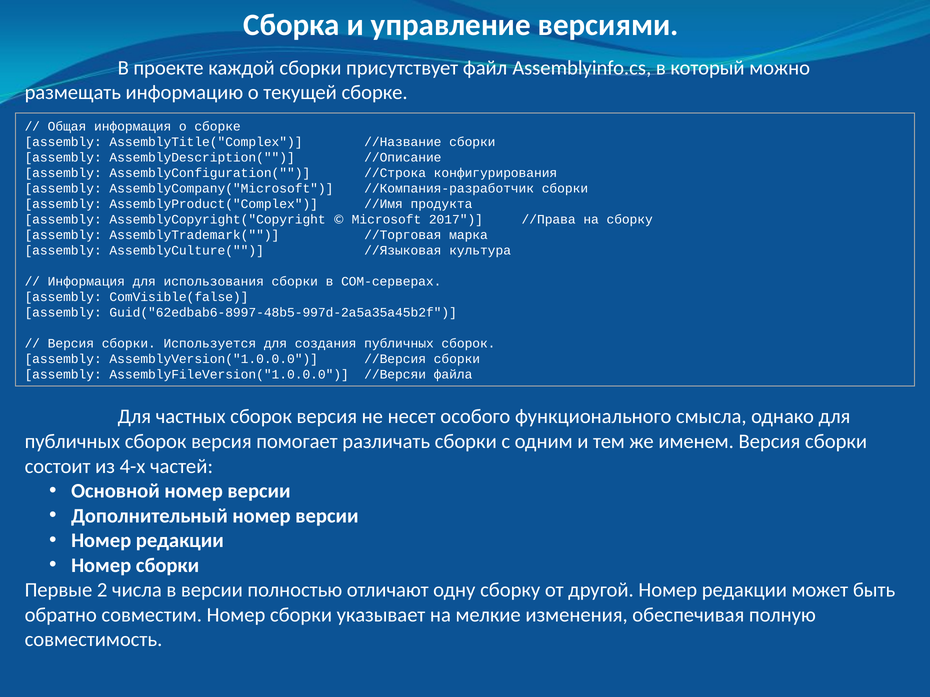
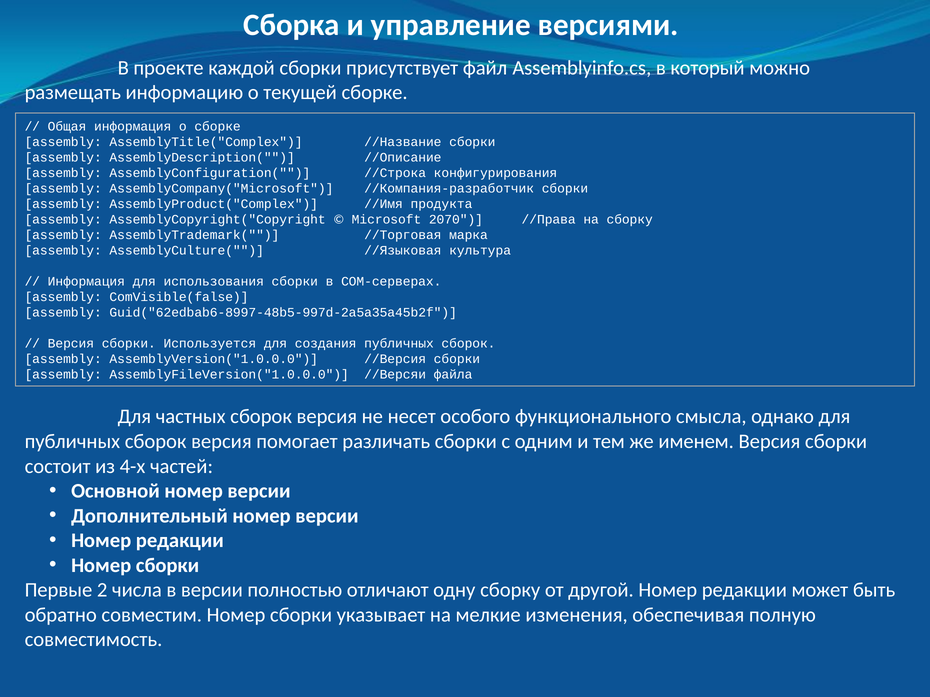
2017: 2017 -> 2070
